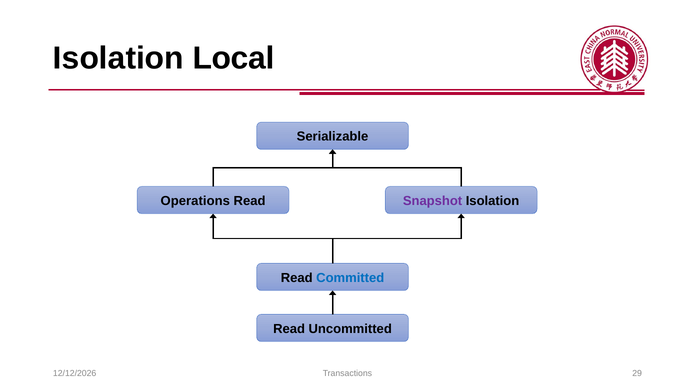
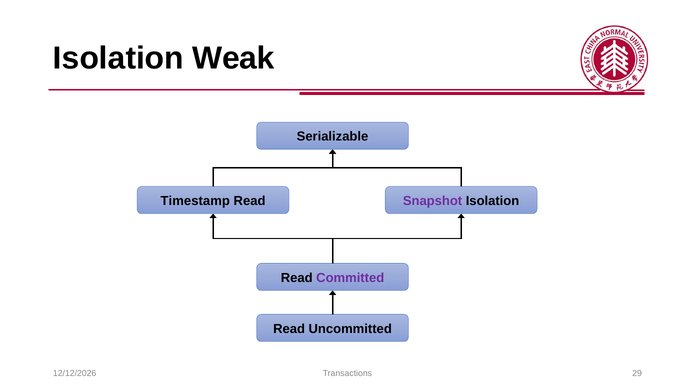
Local: Local -> Weak
Operations: Operations -> Timestamp
Committed colour: blue -> purple
